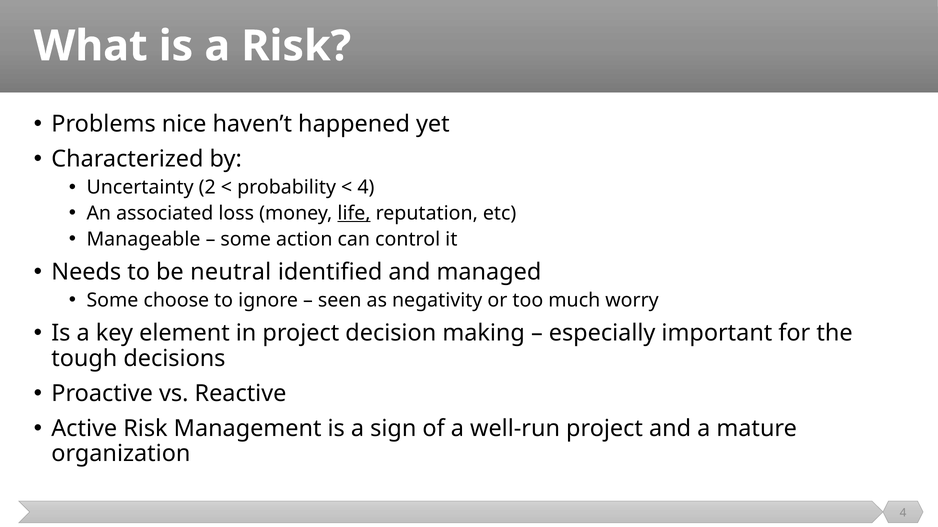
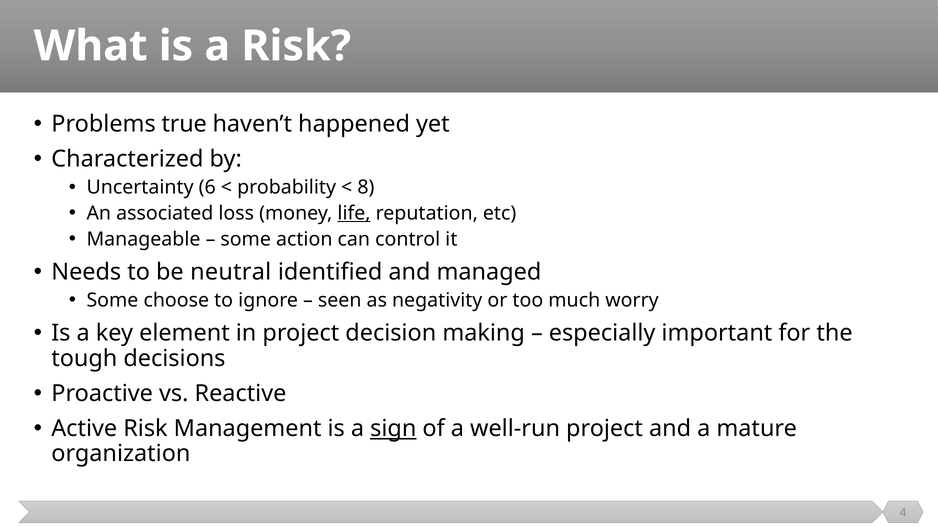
nice: nice -> true
2: 2 -> 6
4 at (366, 187): 4 -> 8
sign underline: none -> present
